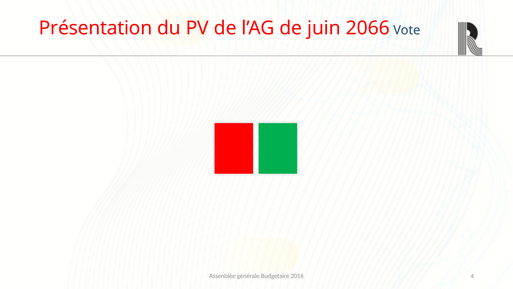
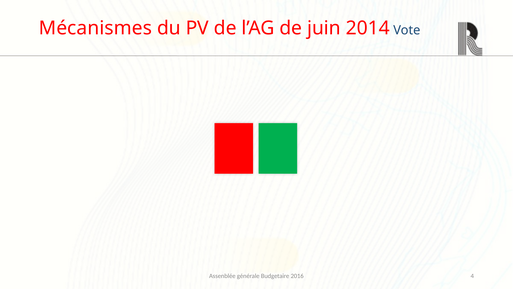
Présentation: Présentation -> Mécanismes
2066: 2066 -> 2014
